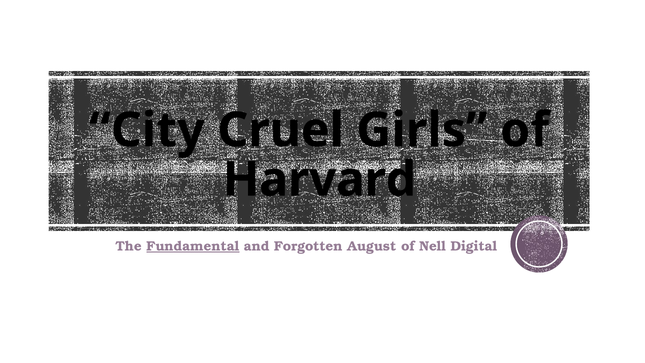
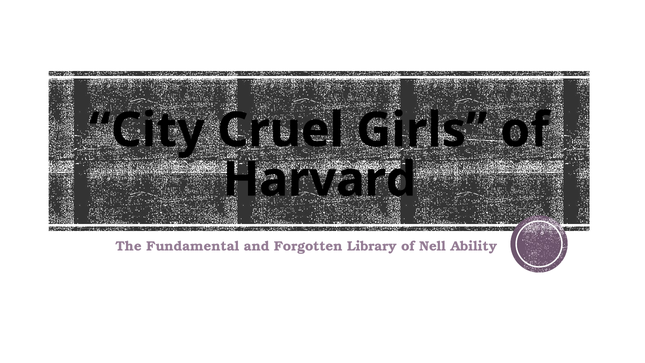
Fundamental underline: present -> none
August: August -> Library
Digital: Digital -> Ability
